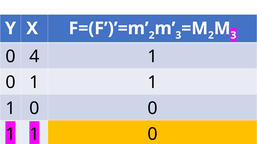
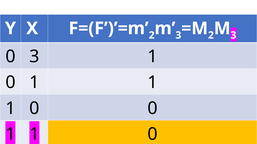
0 4: 4 -> 3
